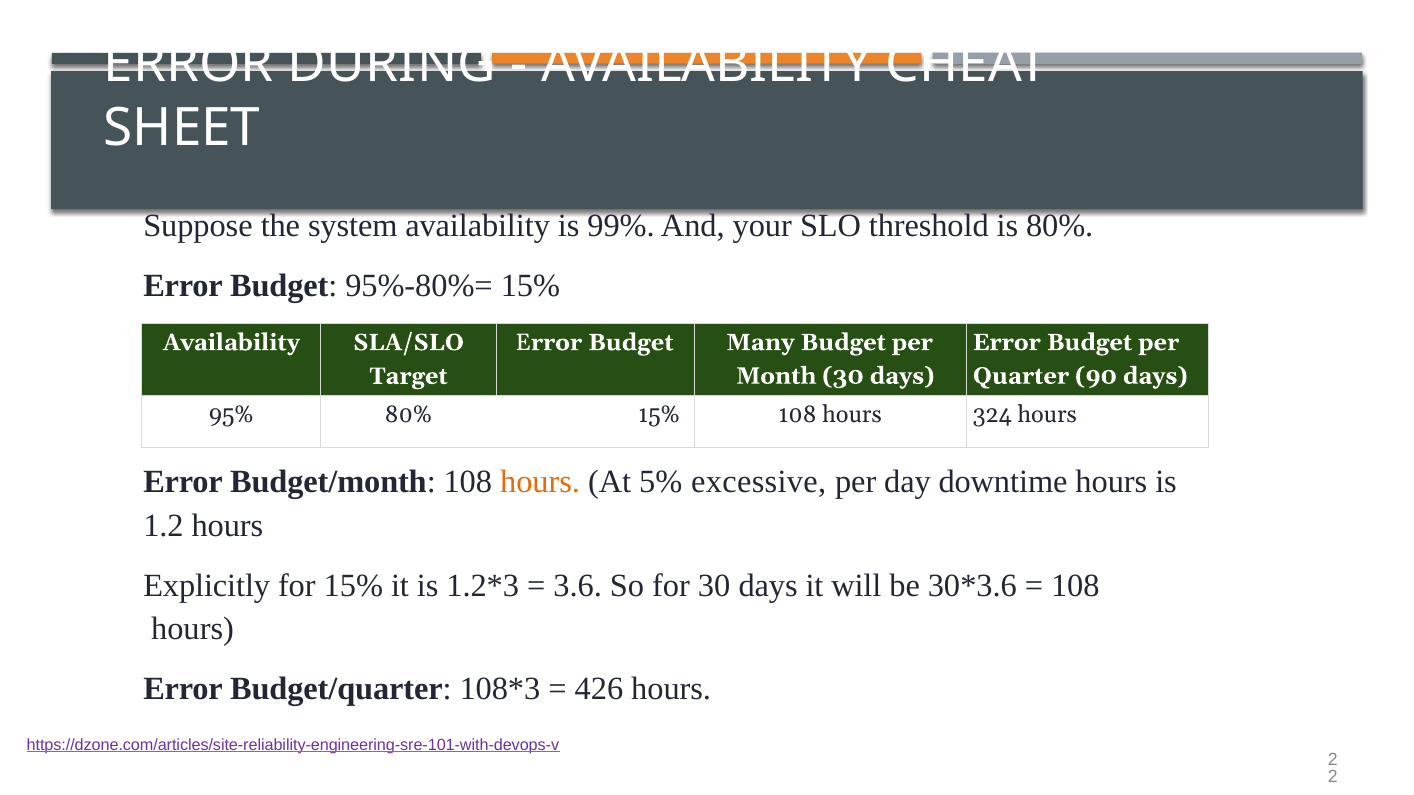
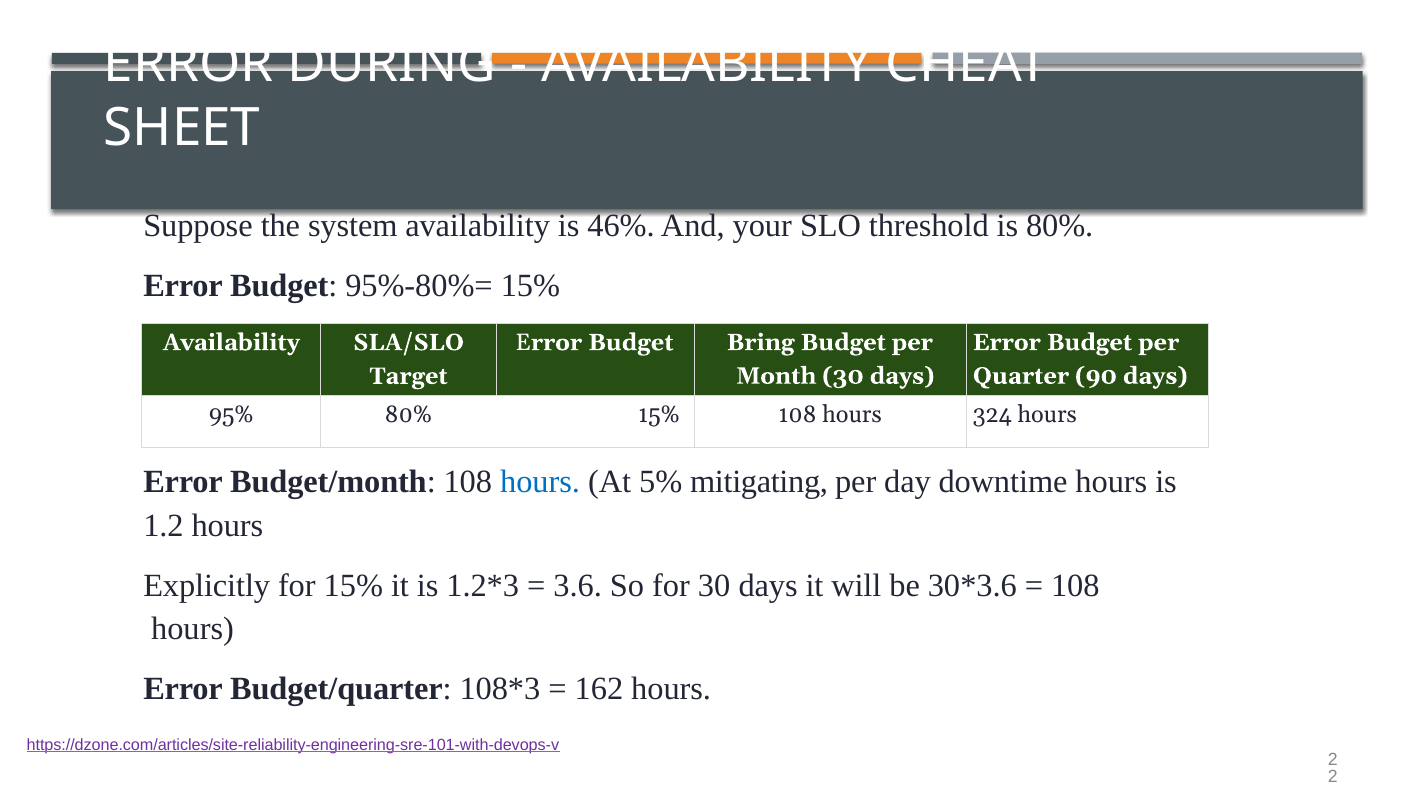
99%: 99% -> 46%
Many: Many -> Bring
hours at (540, 482) colour: orange -> blue
excessive: excessive -> mitigating
426: 426 -> 162
